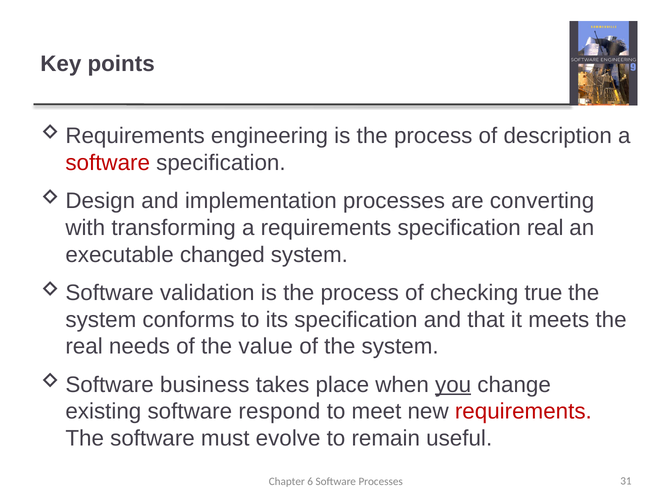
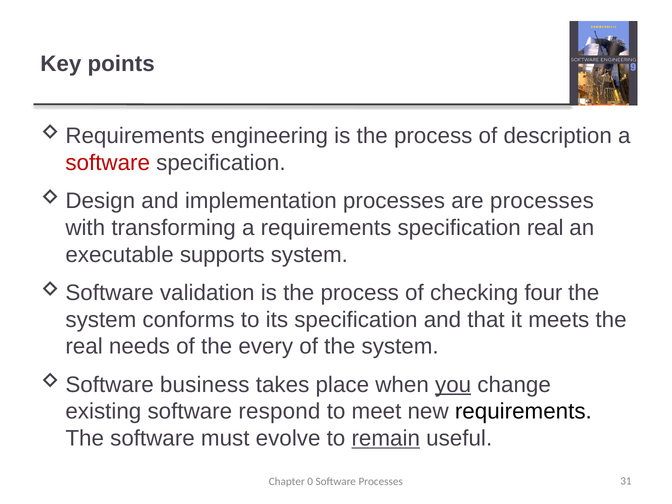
are converting: converting -> processes
changed: changed -> supports
true: true -> four
value: value -> every
requirements at (523, 411) colour: red -> black
remain underline: none -> present
6: 6 -> 0
